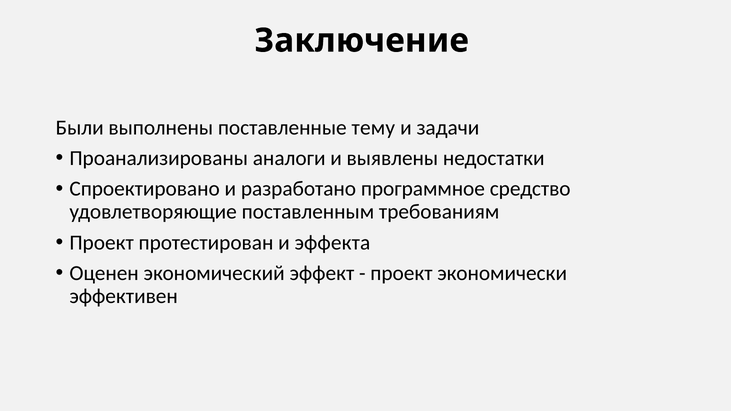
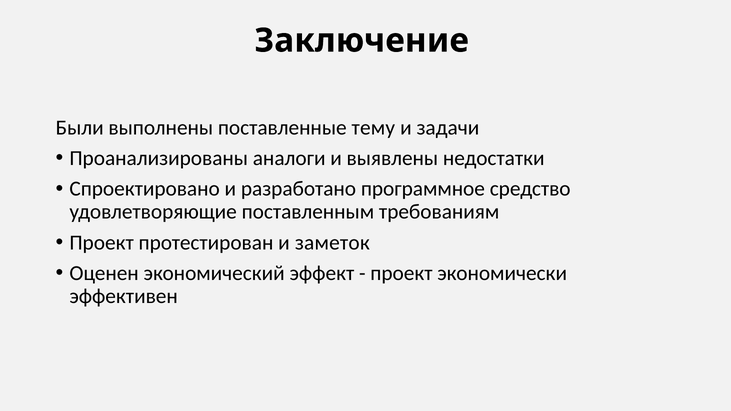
эффекта: эффекта -> заметок
